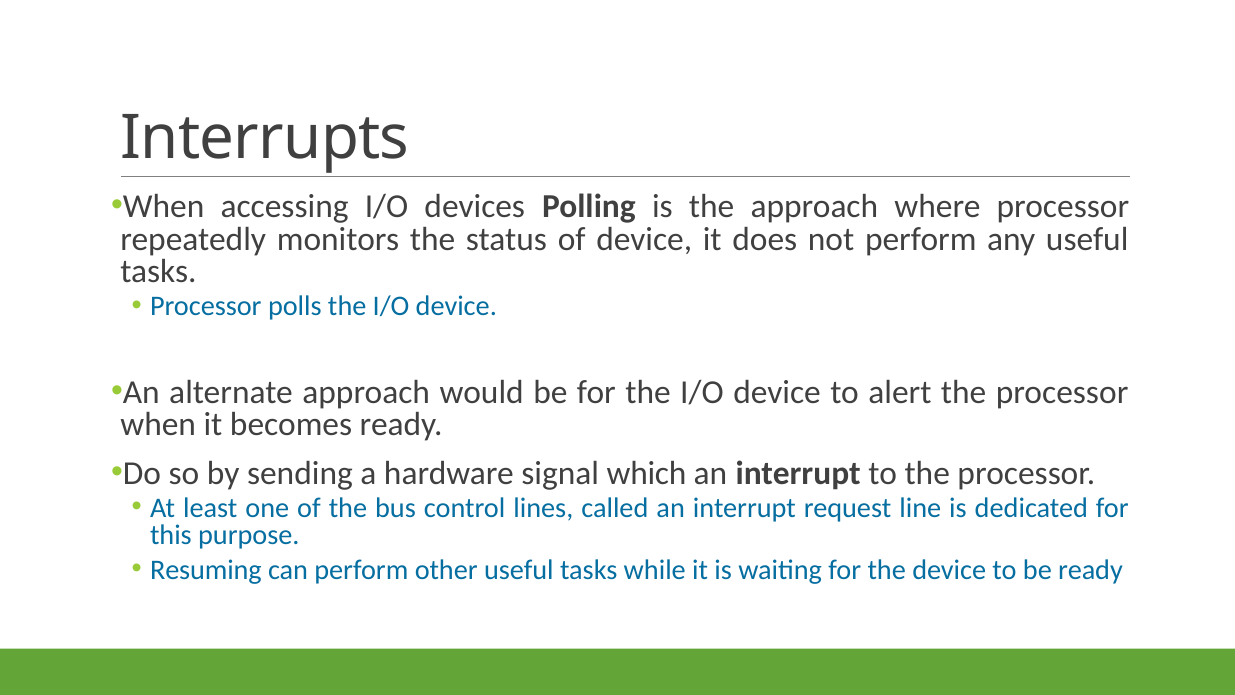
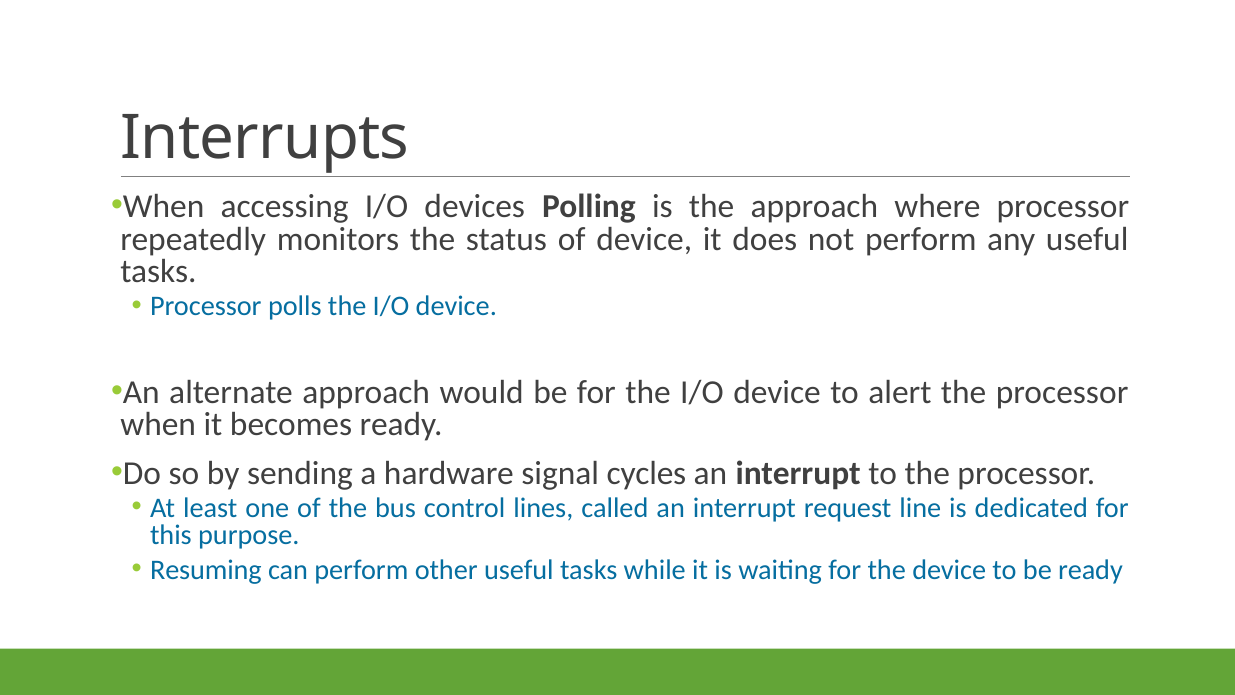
which: which -> cycles
